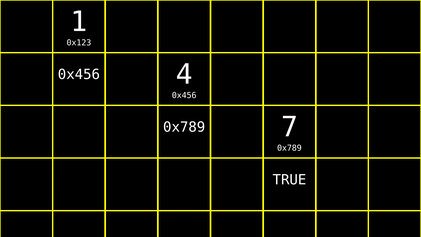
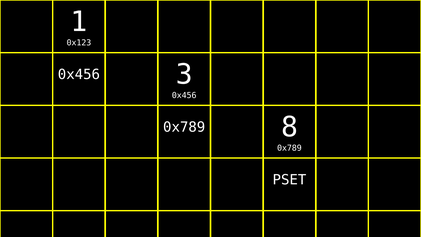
4: 4 -> 3
7: 7 -> 8
TRUE: TRUE -> PSET
